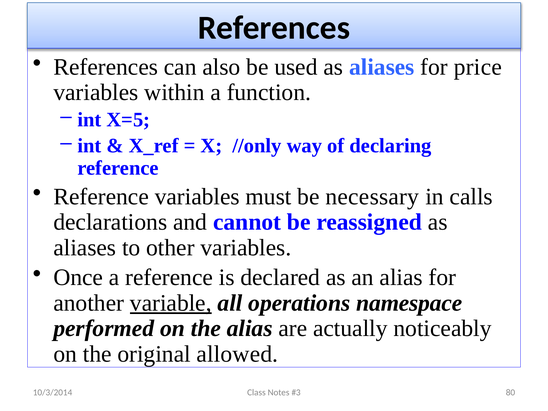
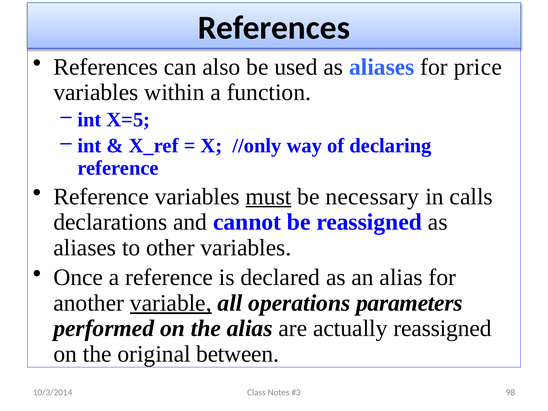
must underline: none -> present
namespace: namespace -> parameters
actually noticeably: noticeably -> reassigned
allowed: allowed -> between
80: 80 -> 98
